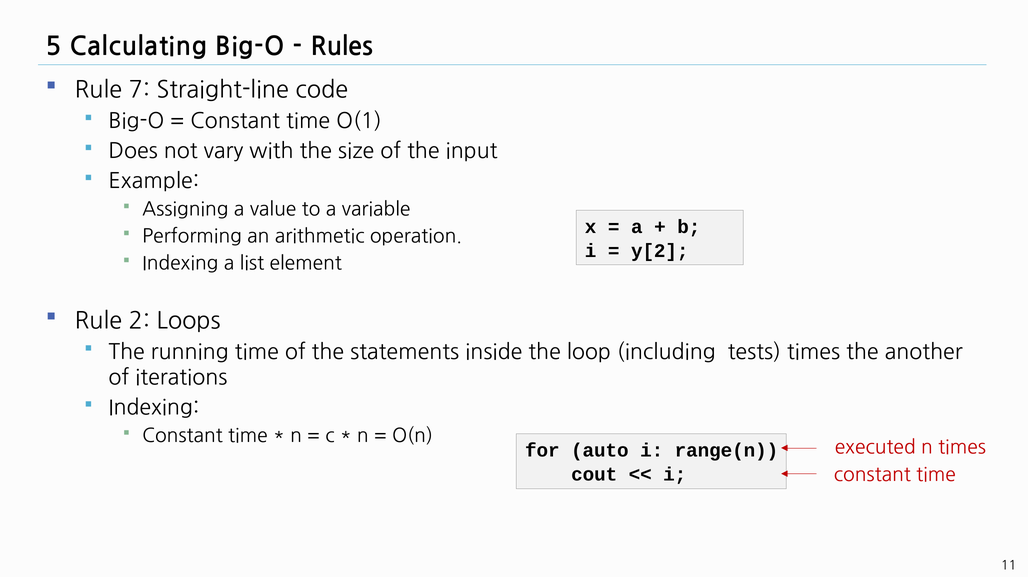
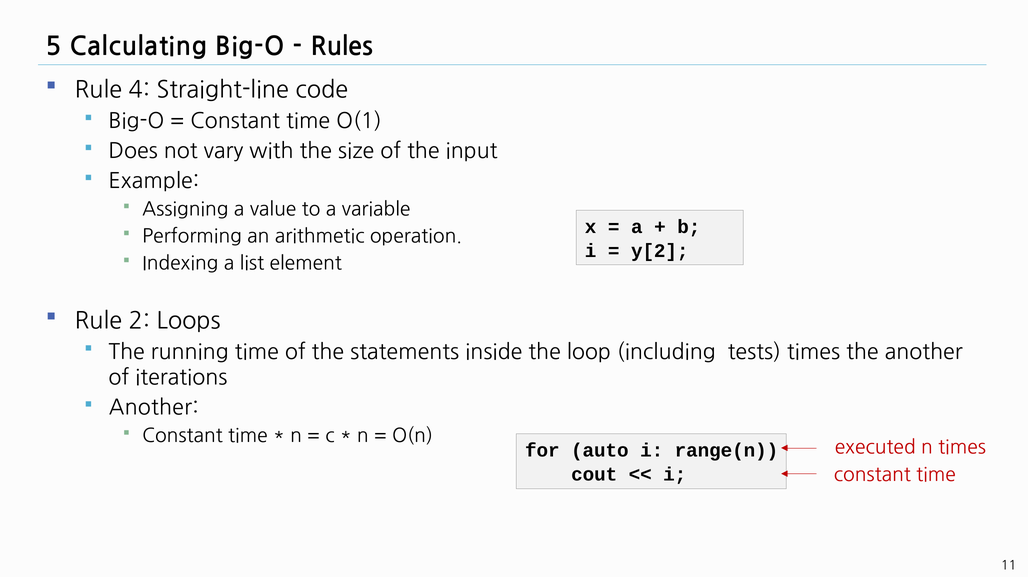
7: 7 -> 4
Indexing at (154, 408): Indexing -> Another
